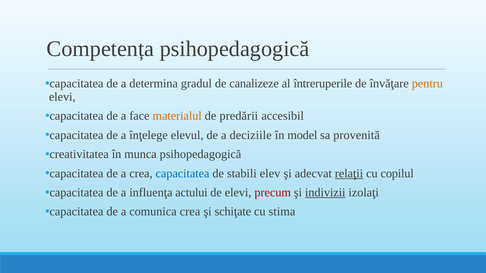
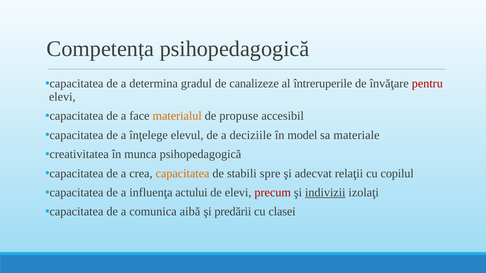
pentru colour: orange -> red
predării: predării -> propuse
provenită: provenită -> materiale
capacitatea at (183, 174) colour: blue -> orange
elev: elev -> spre
relaţii underline: present -> none
comunica crea: crea -> aibă
schiţate: schiţate -> predării
stima: stima -> clasei
